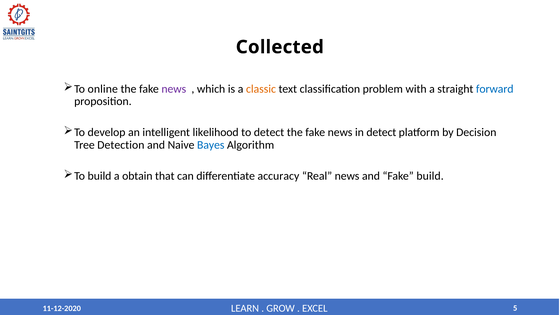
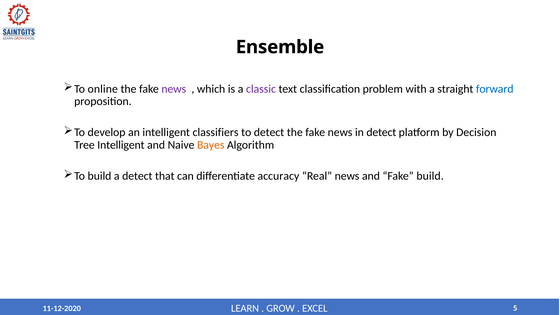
Collected: Collected -> Ensemble
classic colour: orange -> purple
likelihood: likelihood -> classifiers
Tree Detection: Detection -> Intelligent
Bayes colour: blue -> orange
a obtain: obtain -> detect
